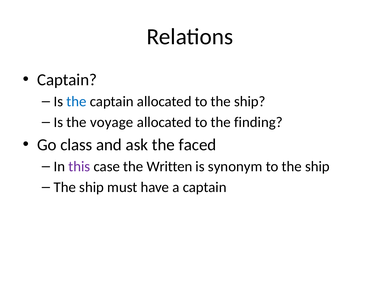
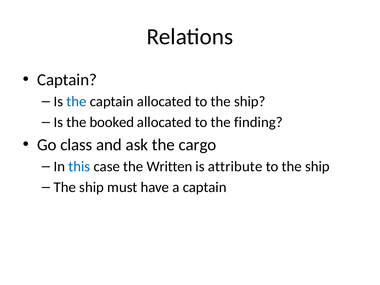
voyage: voyage -> booked
faced: faced -> cargo
this colour: purple -> blue
synonym: synonym -> attribute
